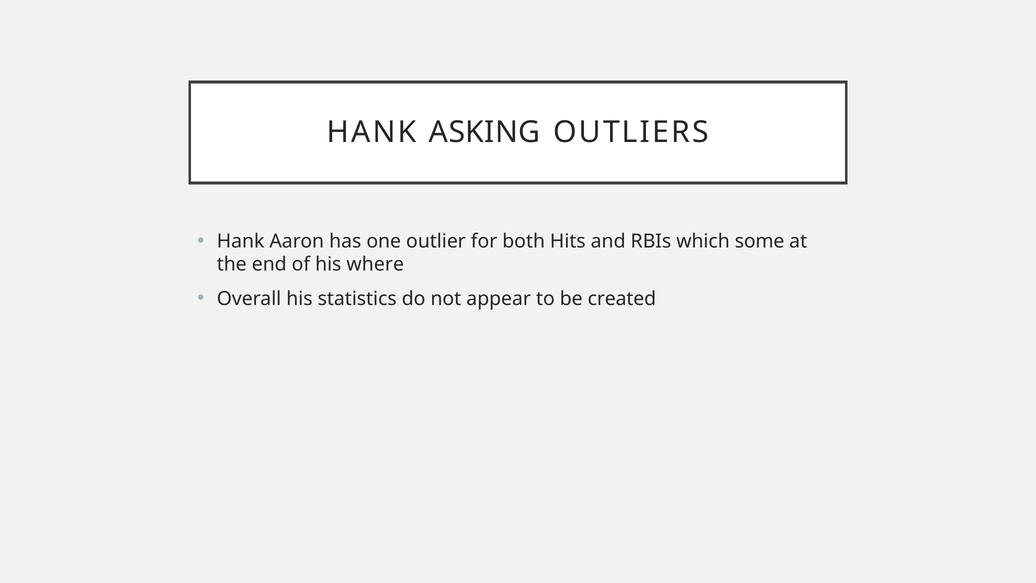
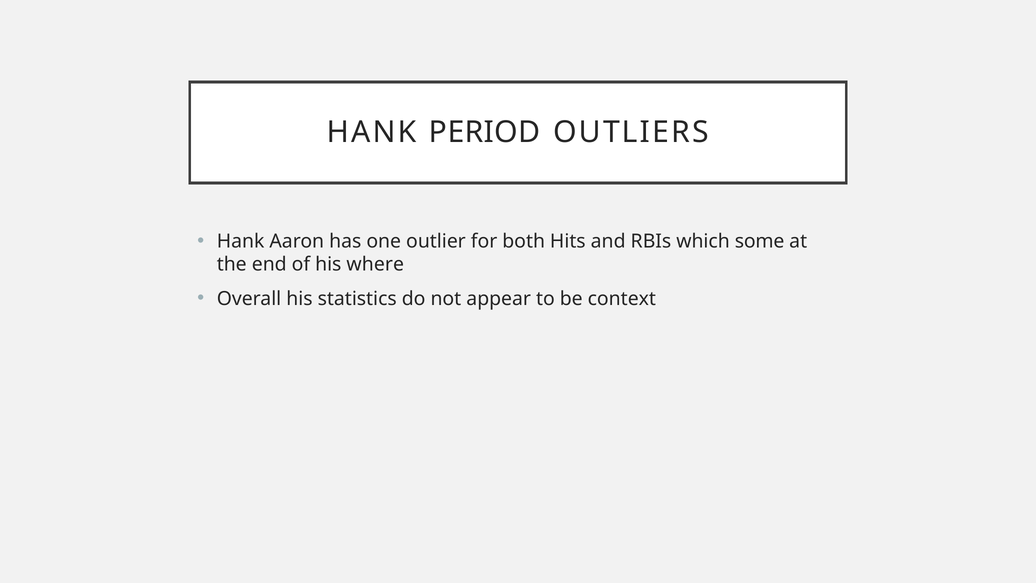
ASKING: ASKING -> PERIOD
created: created -> context
